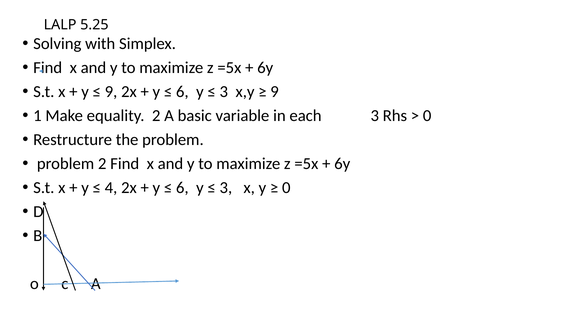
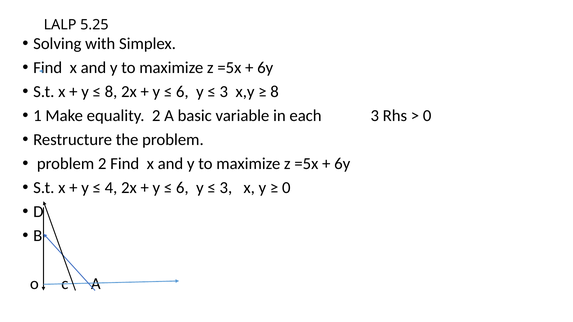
9 at (111, 92): 9 -> 8
9 at (275, 92): 9 -> 8
